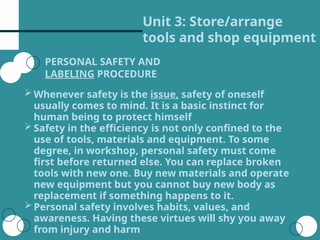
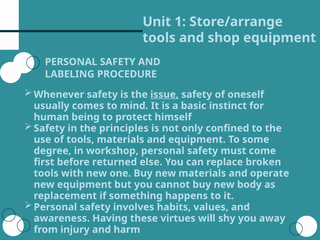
3: 3 -> 1
LABELING underline: present -> none
efficiency: efficiency -> principles
